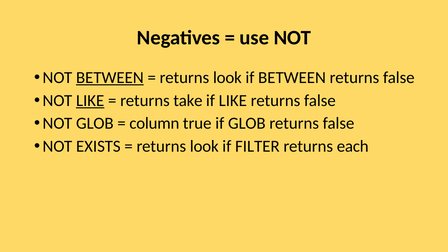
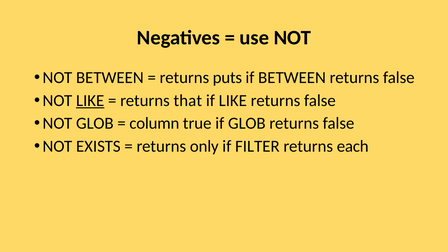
BETWEEN at (110, 78) underline: present -> none
look at (227, 78): look -> puts
take: take -> that
look at (204, 146): look -> only
